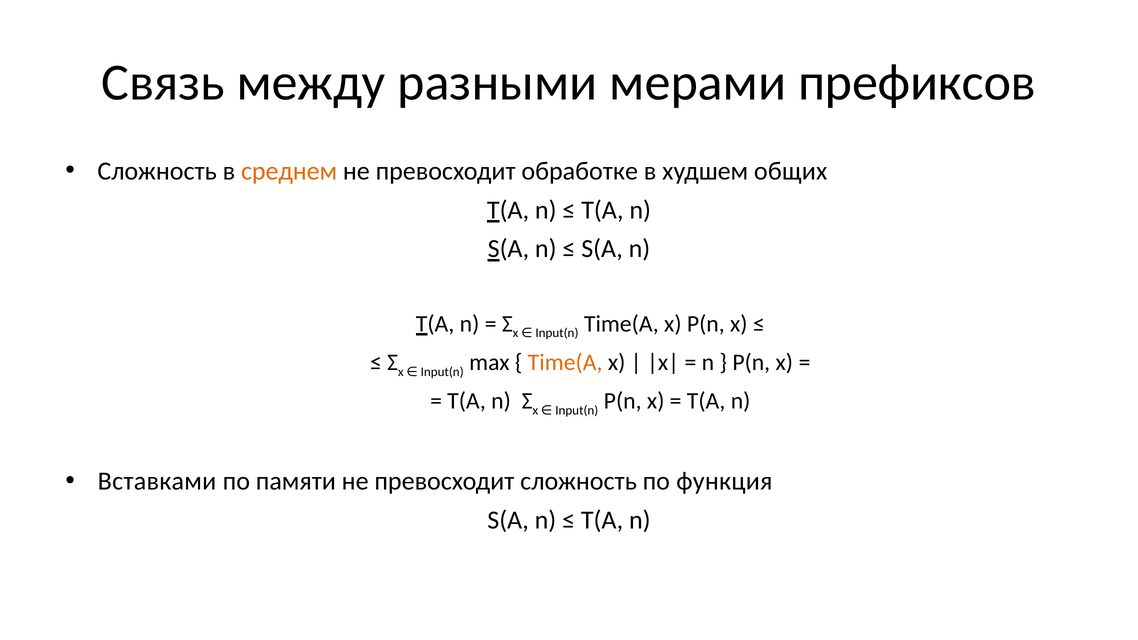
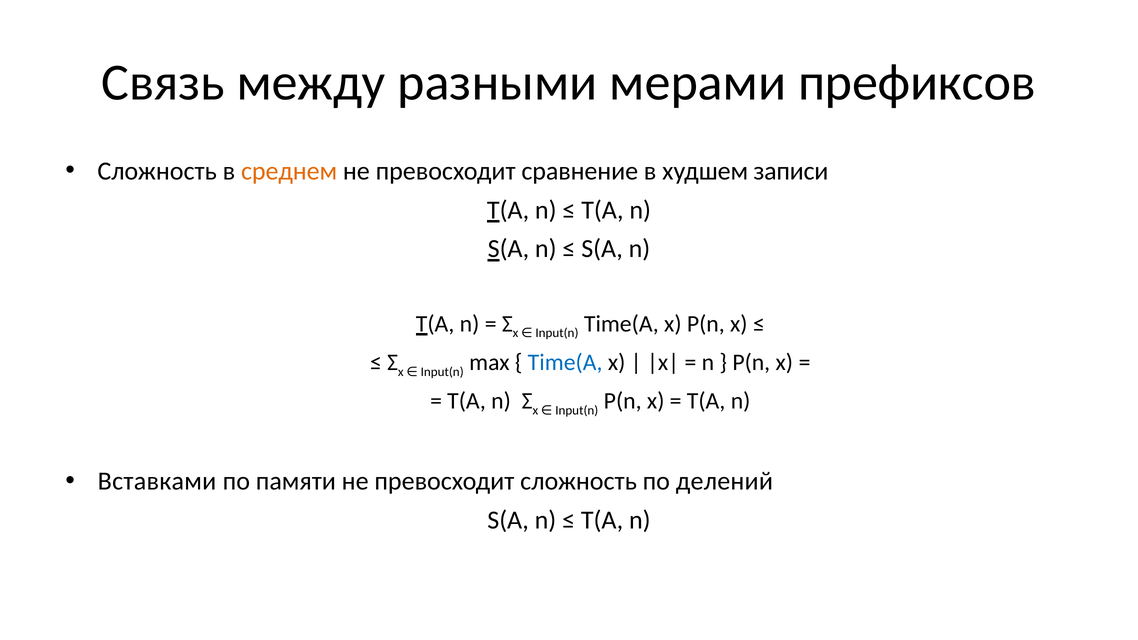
обработке: обработке -> сравнение
общих: общих -> записи
Time(A at (565, 363) colour: orange -> blue
функция: функция -> делений
